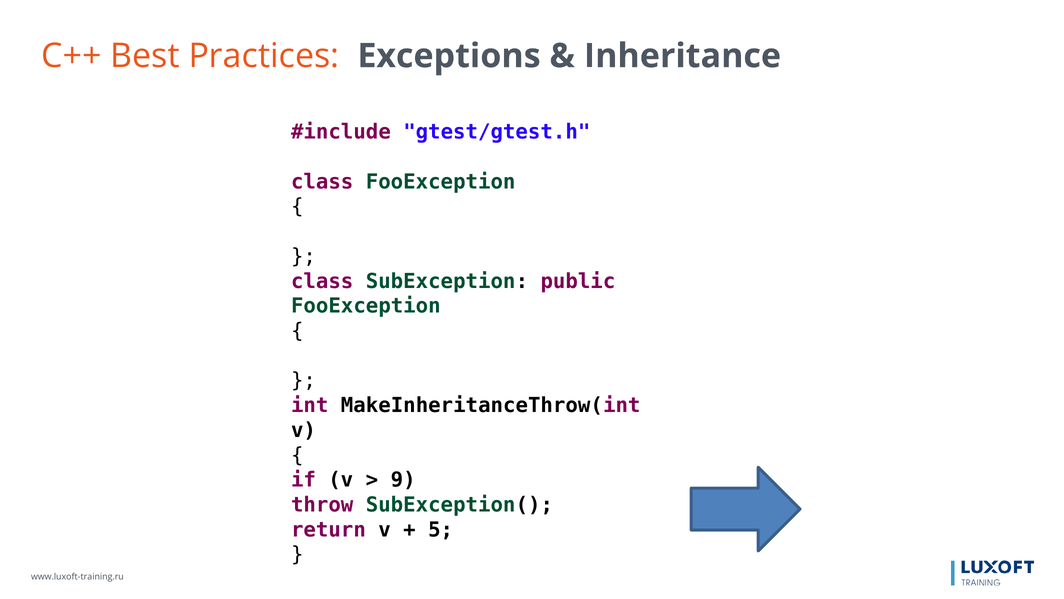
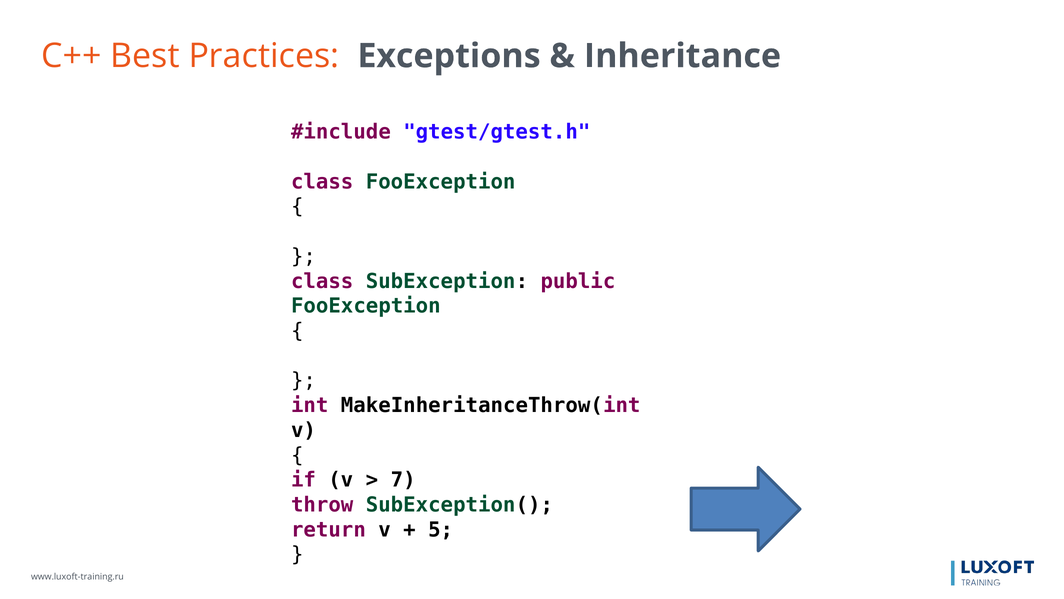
9: 9 -> 7
